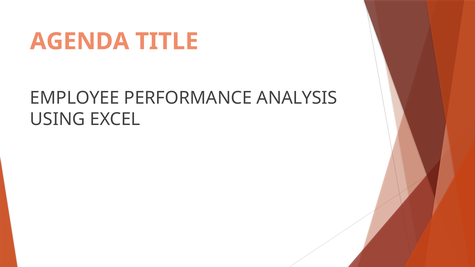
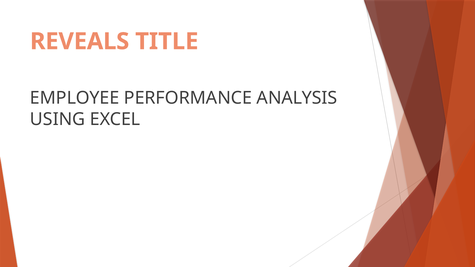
AGENDA: AGENDA -> REVEALS
